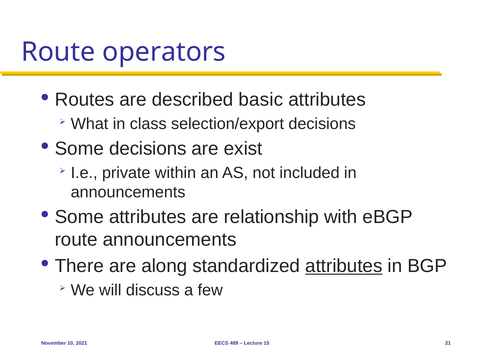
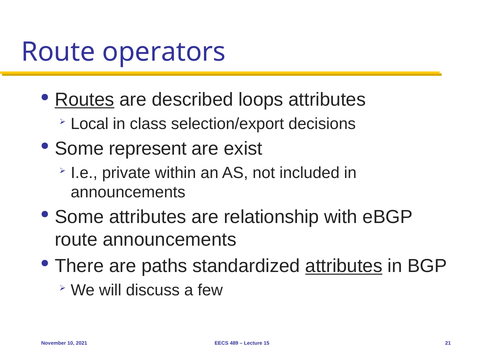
Routes underline: none -> present
basic: basic -> loops
What: What -> Local
Some decisions: decisions -> represent
along: along -> paths
